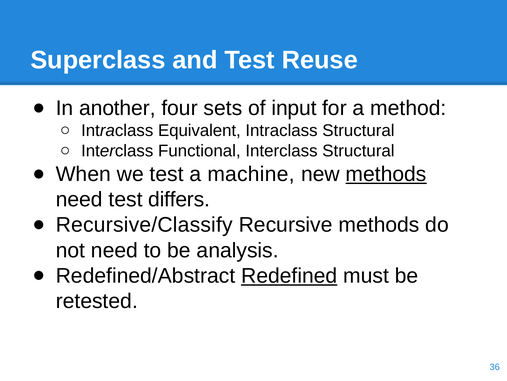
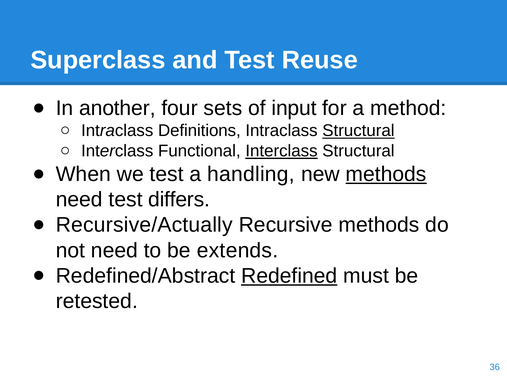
Equivalent: Equivalent -> Definitions
Structural at (358, 130) underline: none -> present
Interclass at (282, 151) underline: none -> present
machine: machine -> handling
Recursive/Classify: Recursive/Classify -> Recursive/Actually
analysis: analysis -> extends
